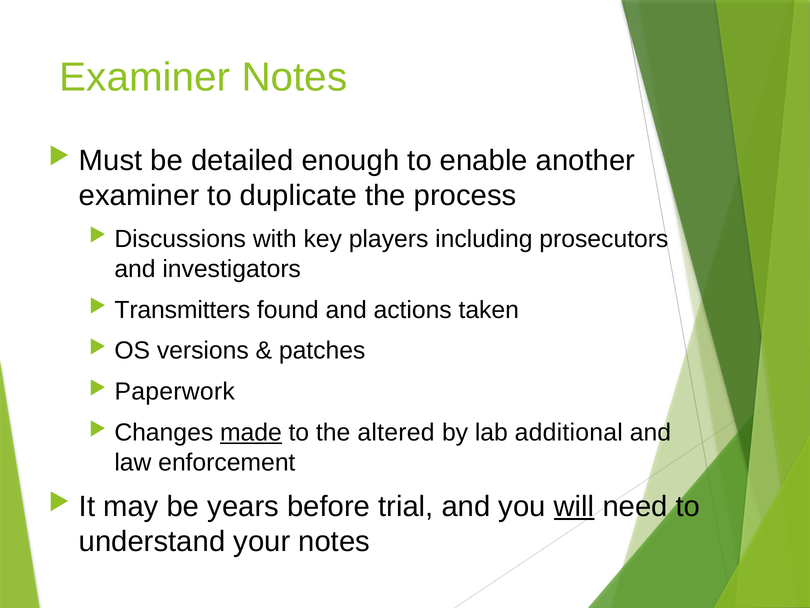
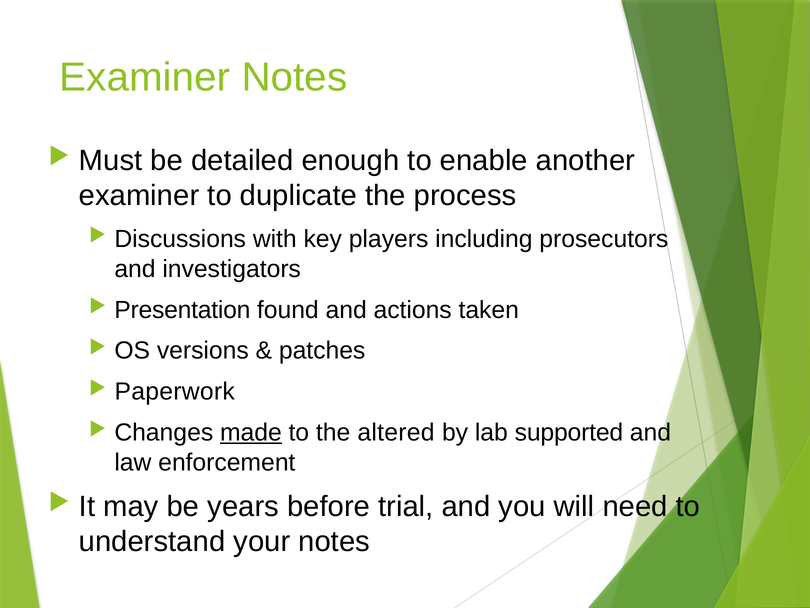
Transmitters: Transmitters -> Presentation
additional: additional -> supported
will underline: present -> none
